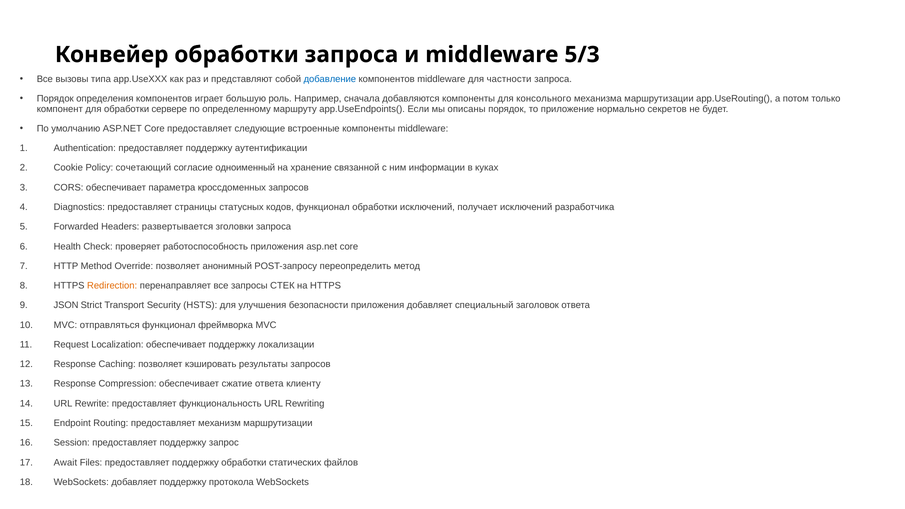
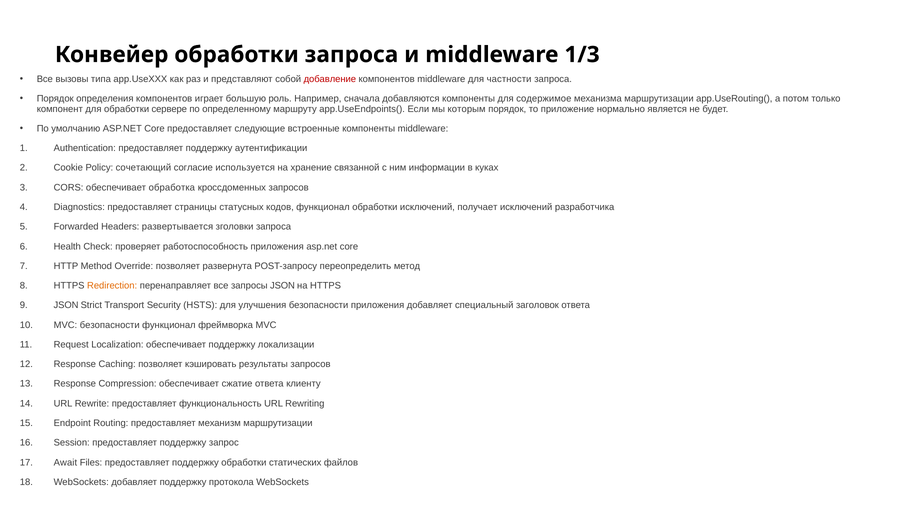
5/3: 5/3 -> 1/3
добавление colour: blue -> red
консольного: консольного -> содержимое
описаны: описаны -> которым
секретов: секретов -> является
одноименный: одноименный -> используется
параметра: параметра -> обработка
анонимный: анонимный -> развернута
запросы СТЕК: СТЕК -> JSON
MVC отправляться: отправляться -> безопасности
